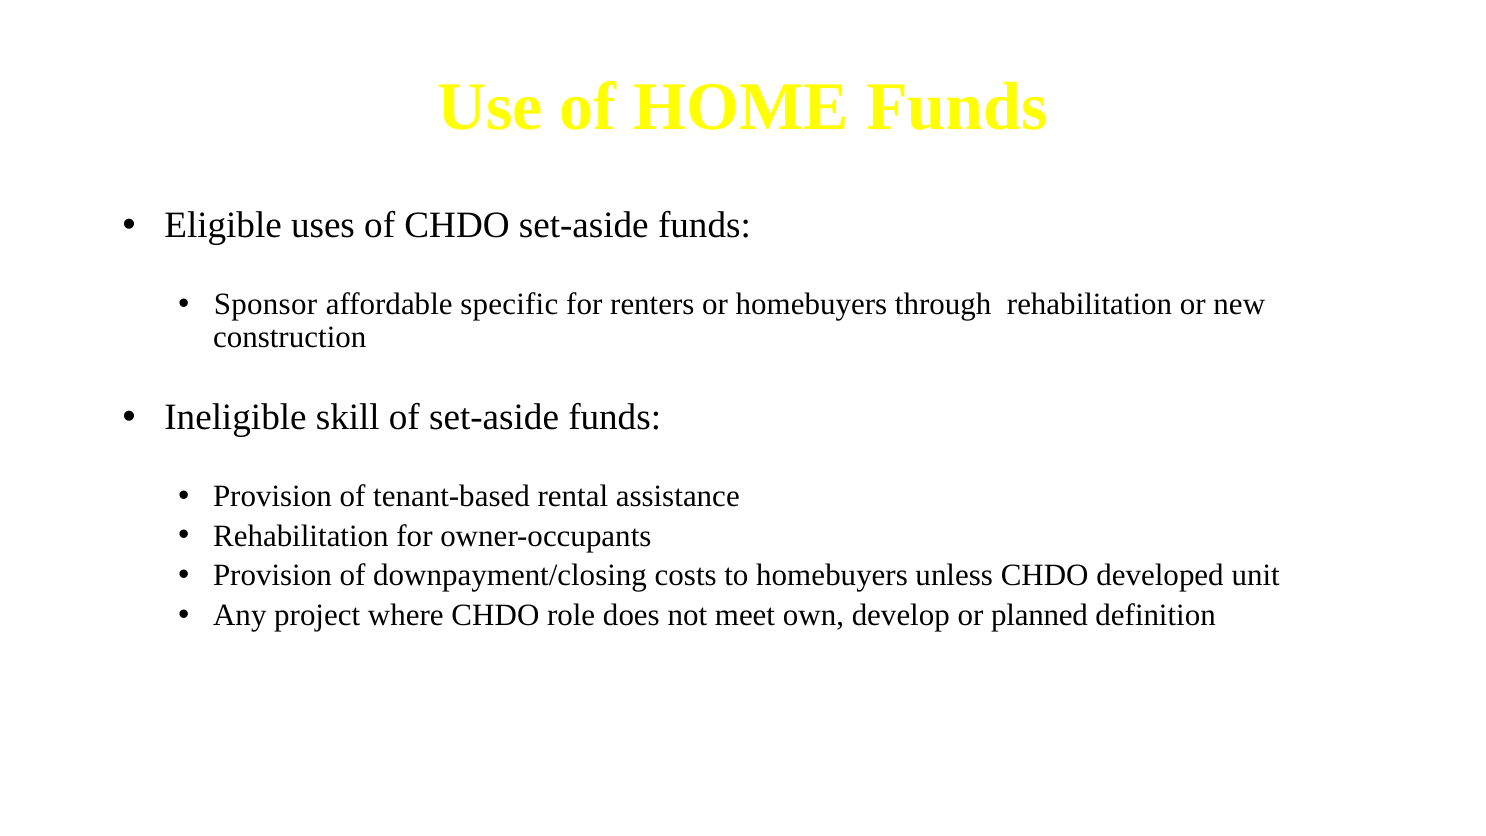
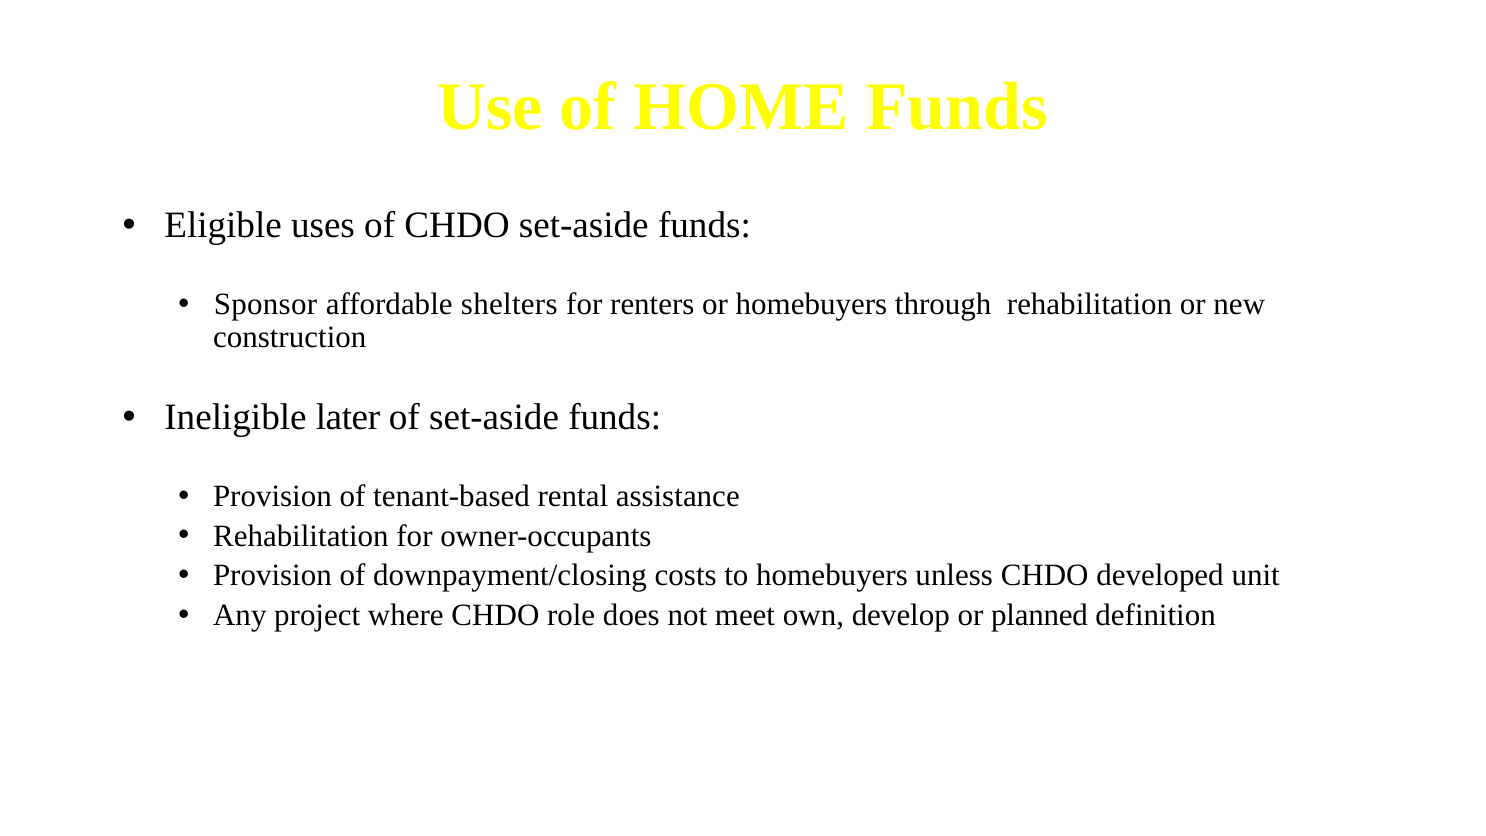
specific: specific -> shelters
skill: skill -> later
